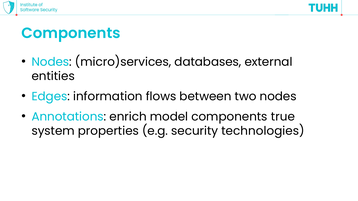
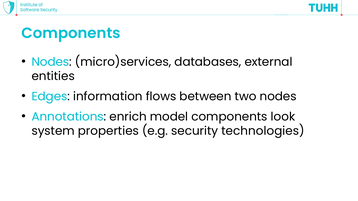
true: true -> look
